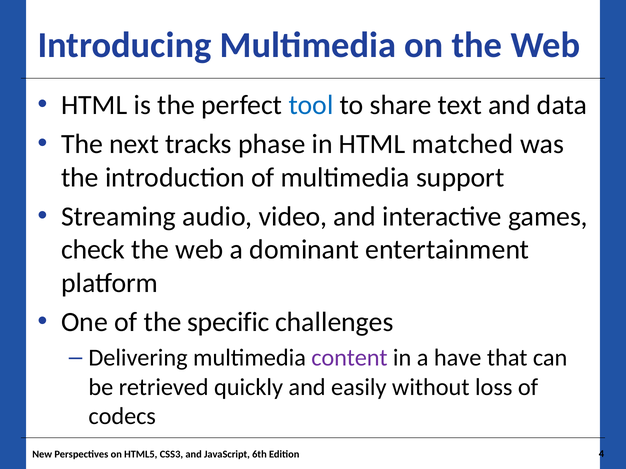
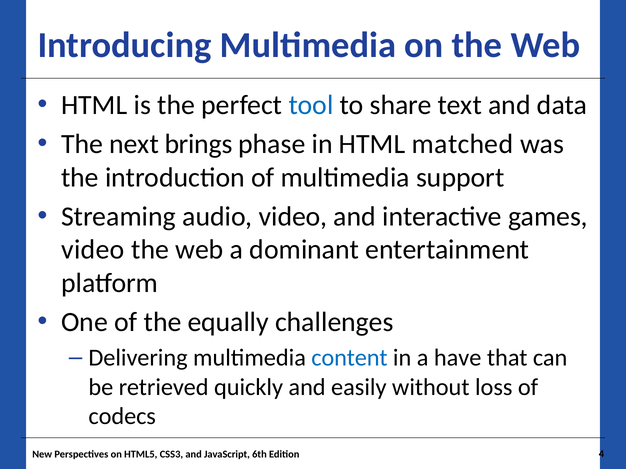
tracks: tracks -> brings
check at (93, 250): check -> video
specific: specific -> equally
content colour: purple -> blue
